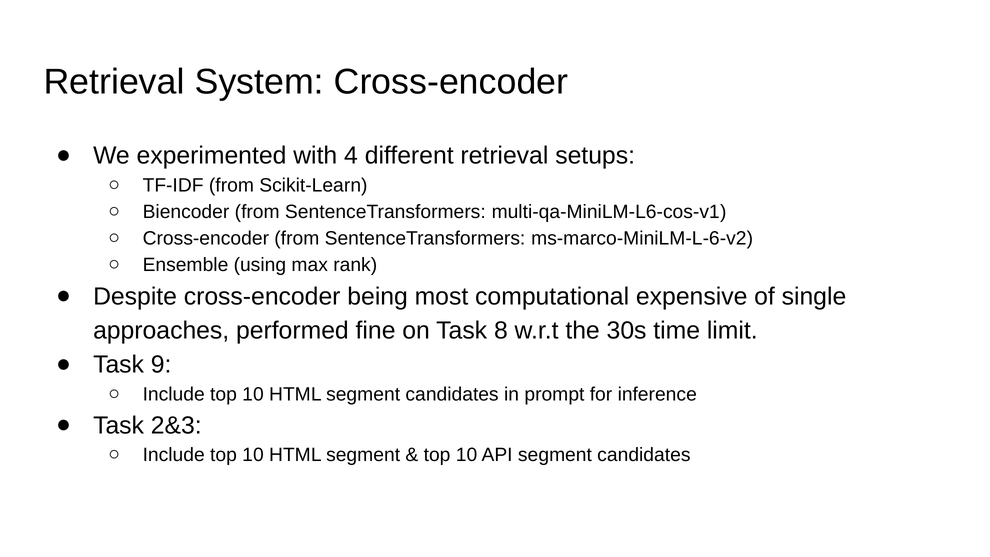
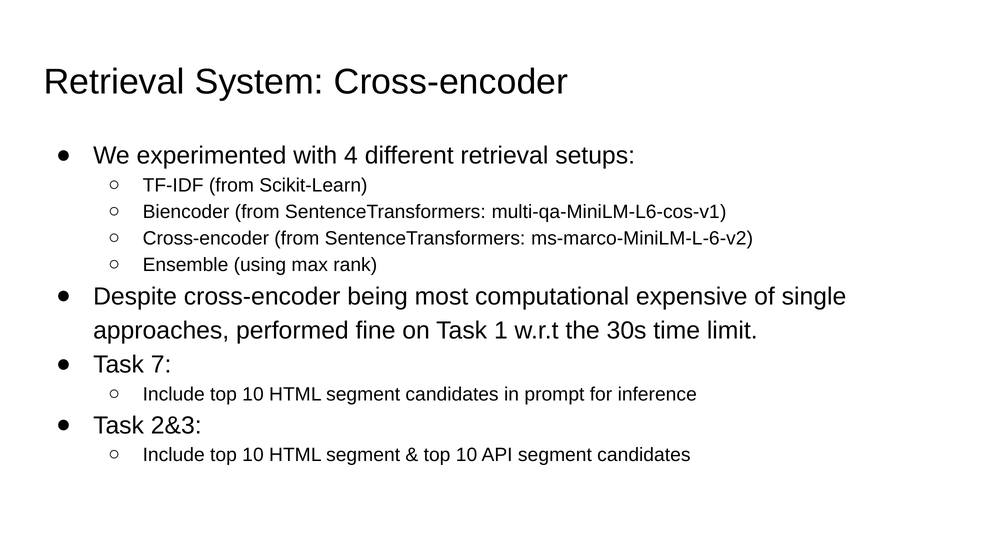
8: 8 -> 1
9: 9 -> 7
